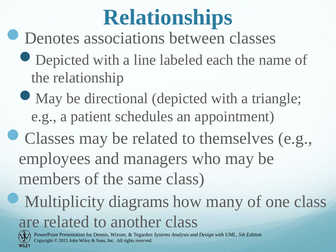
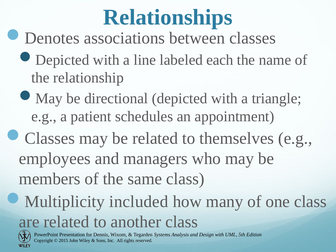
diagrams: diagrams -> included
